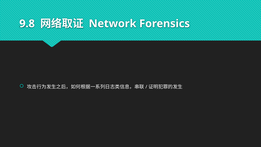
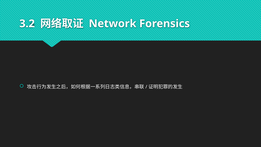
9.8: 9.8 -> 3.2
